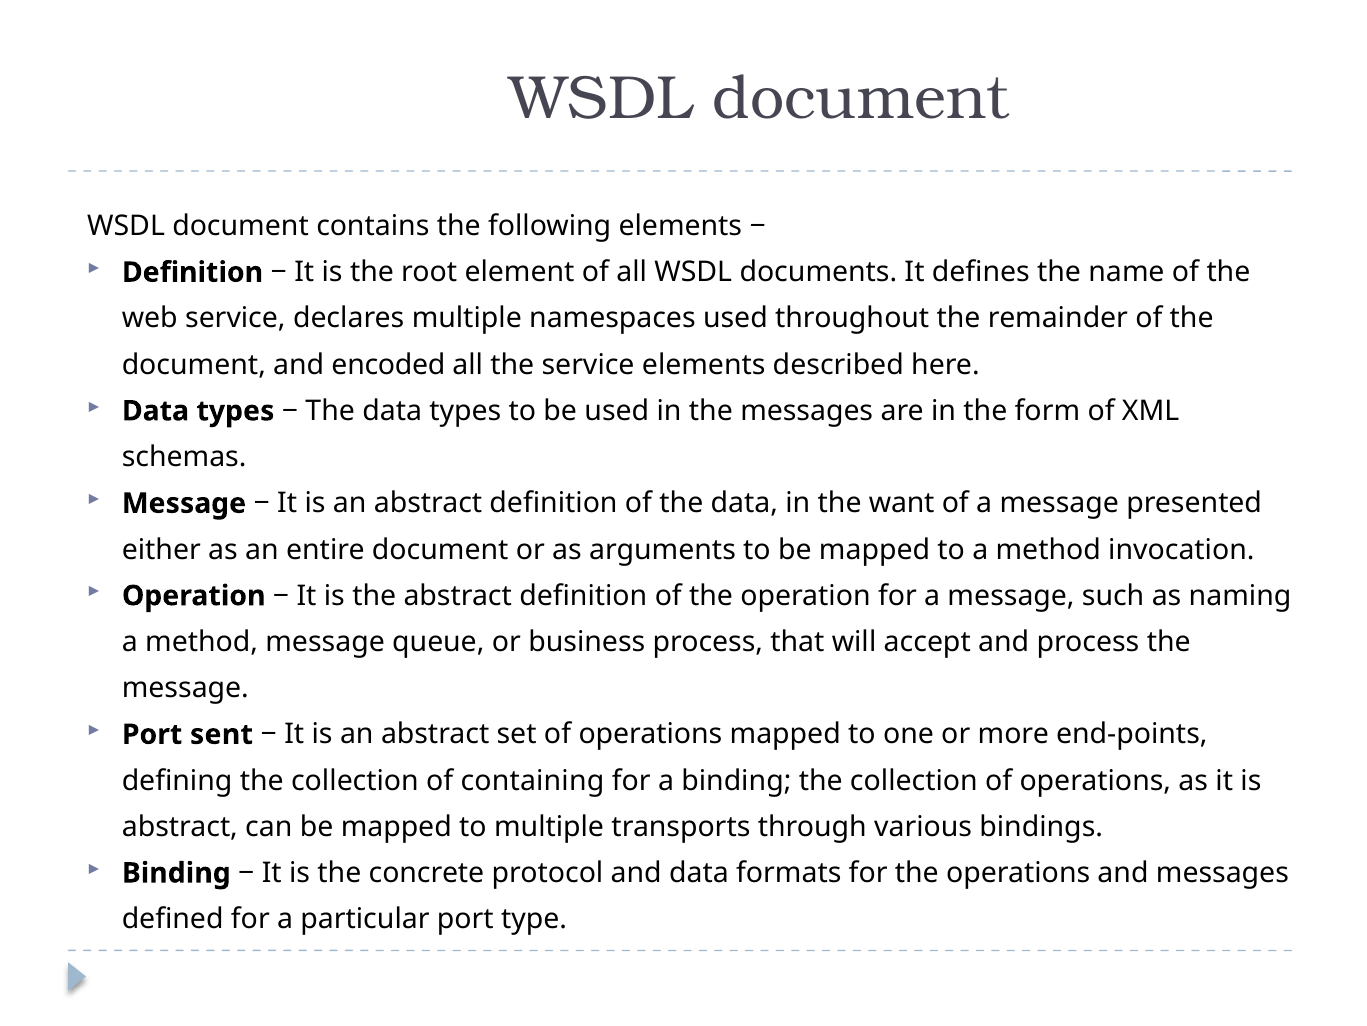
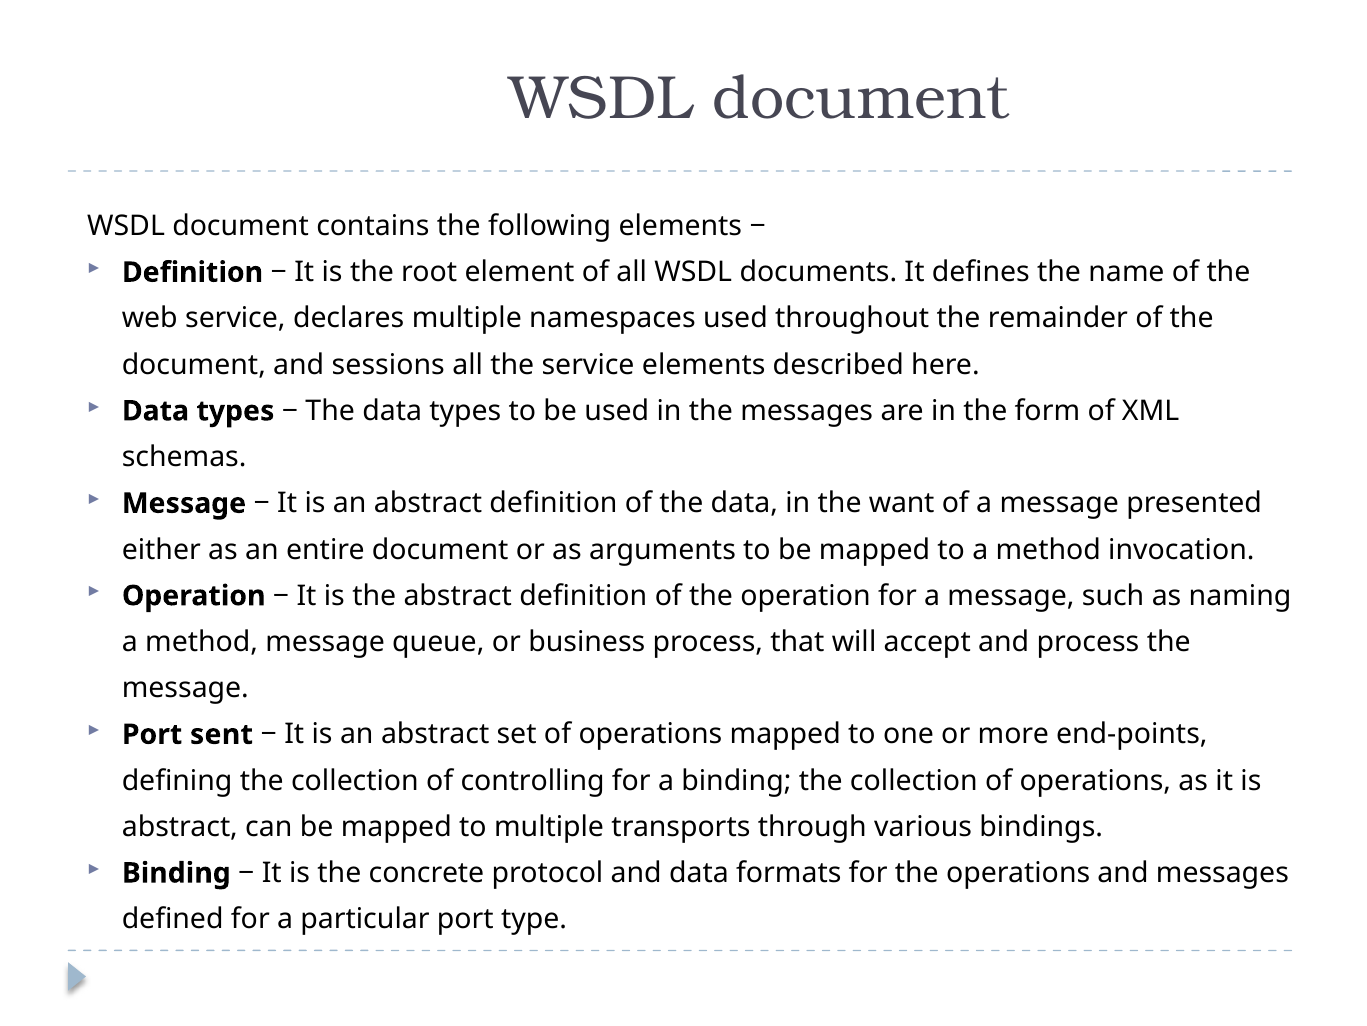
encoded: encoded -> sessions
containing: containing -> controlling
